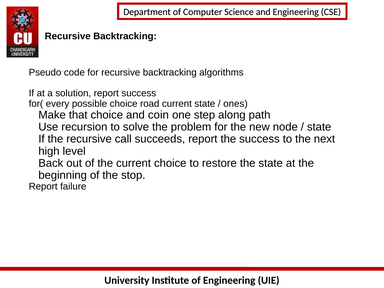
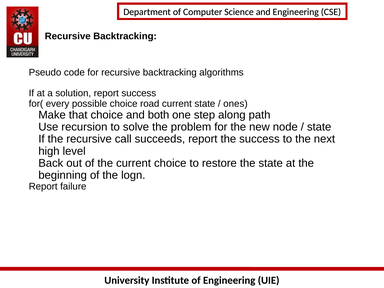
coin: coin -> both
stop: stop -> logn
